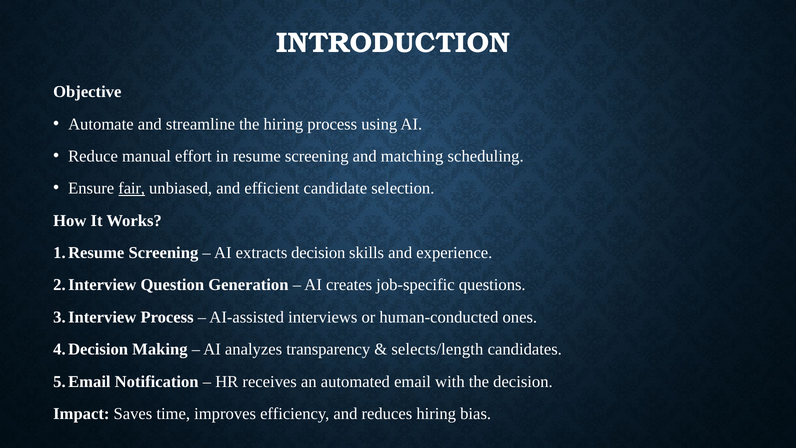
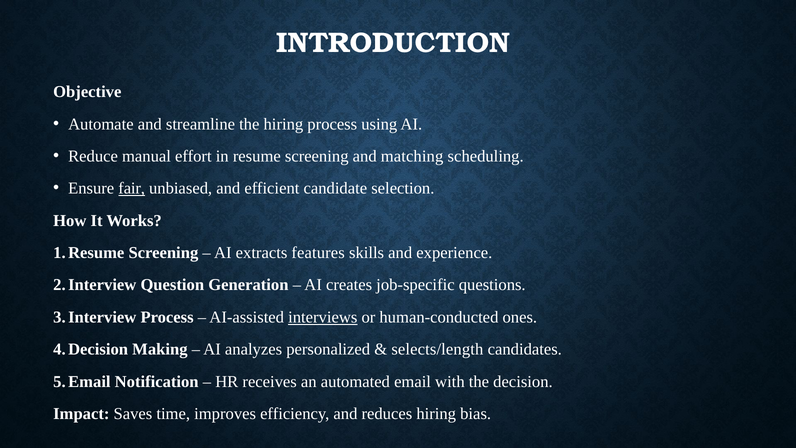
extracts decision: decision -> features
interviews underline: none -> present
transparency: transparency -> personalized
